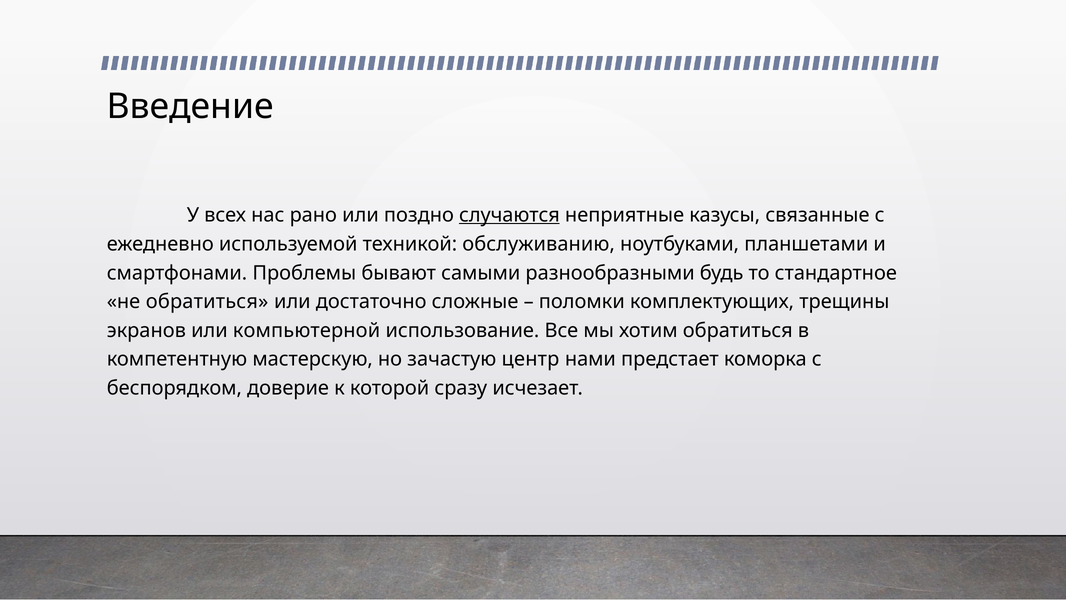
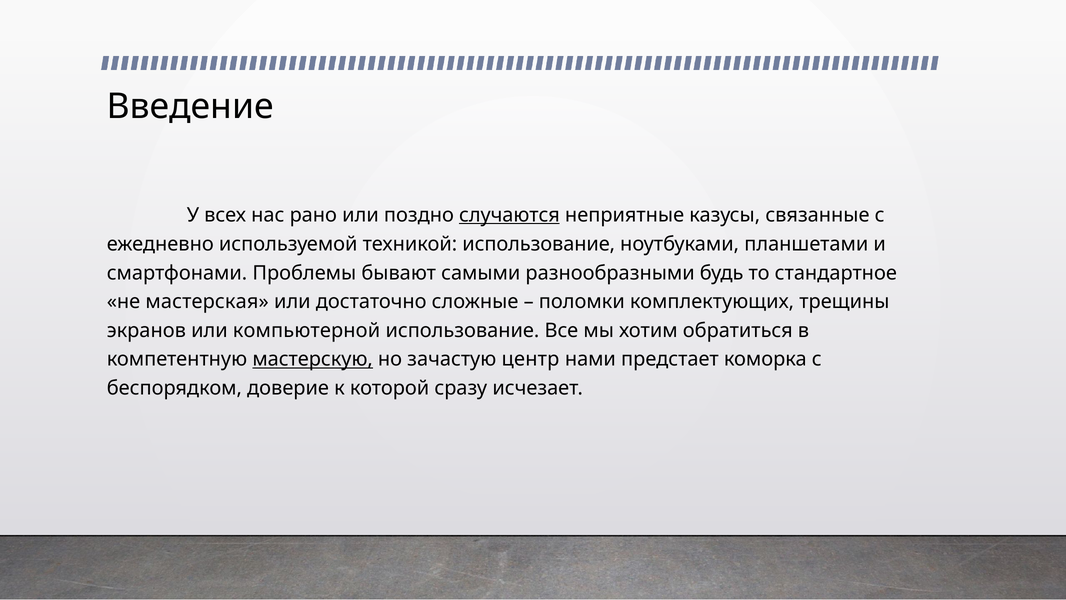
техникой обслуживанию: обслуживанию -> использование
не обратиться: обратиться -> мастерская
мастерскую underline: none -> present
